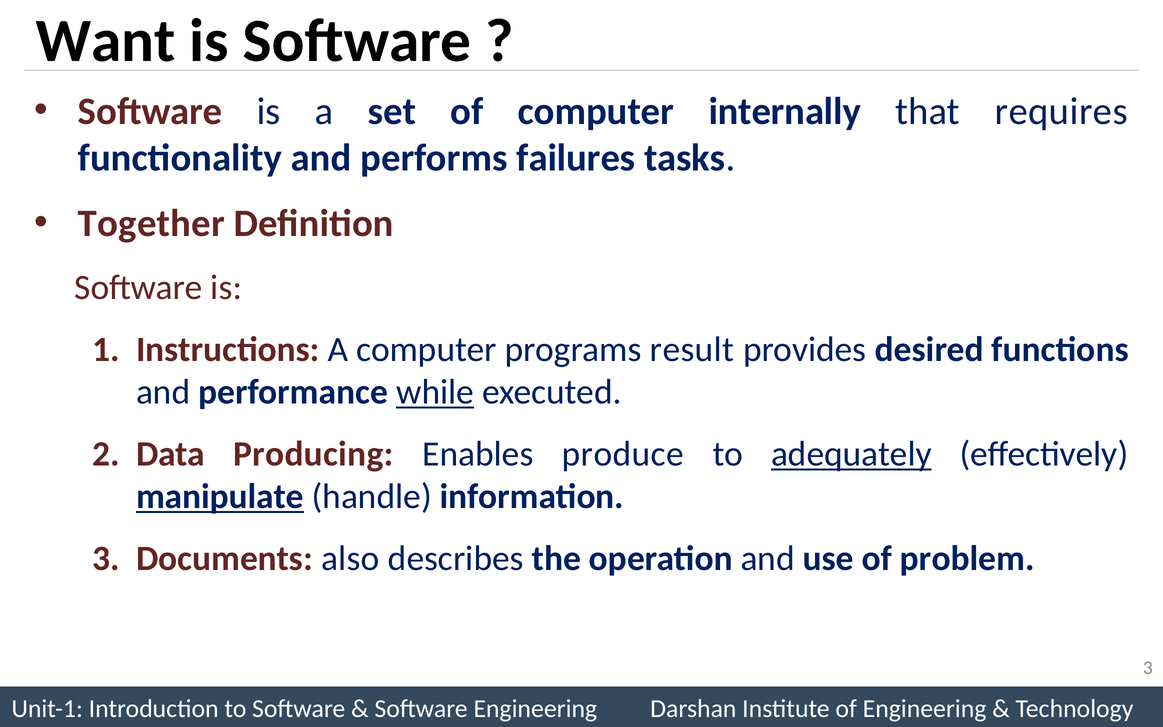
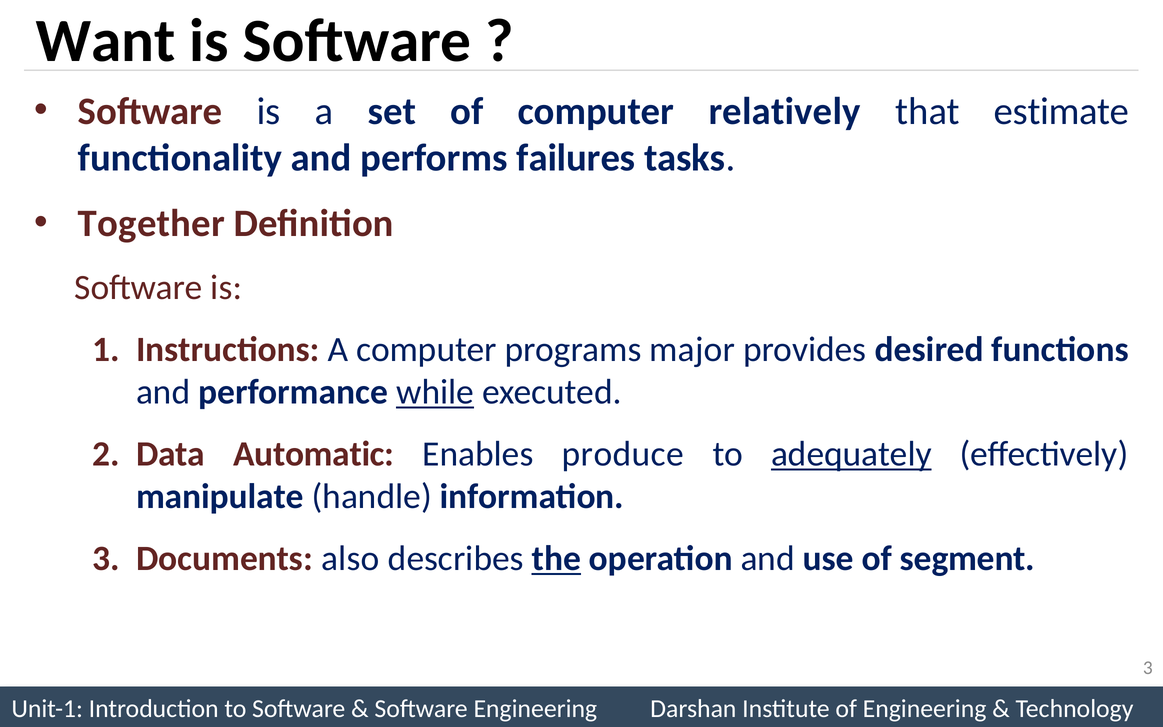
internally: internally -> relatively
requires: requires -> estimate
result: result -> major
Producing: Producing -> Automatic
manipulate underline: present -> none
the underline: none -> present
problem: problem -> segment
